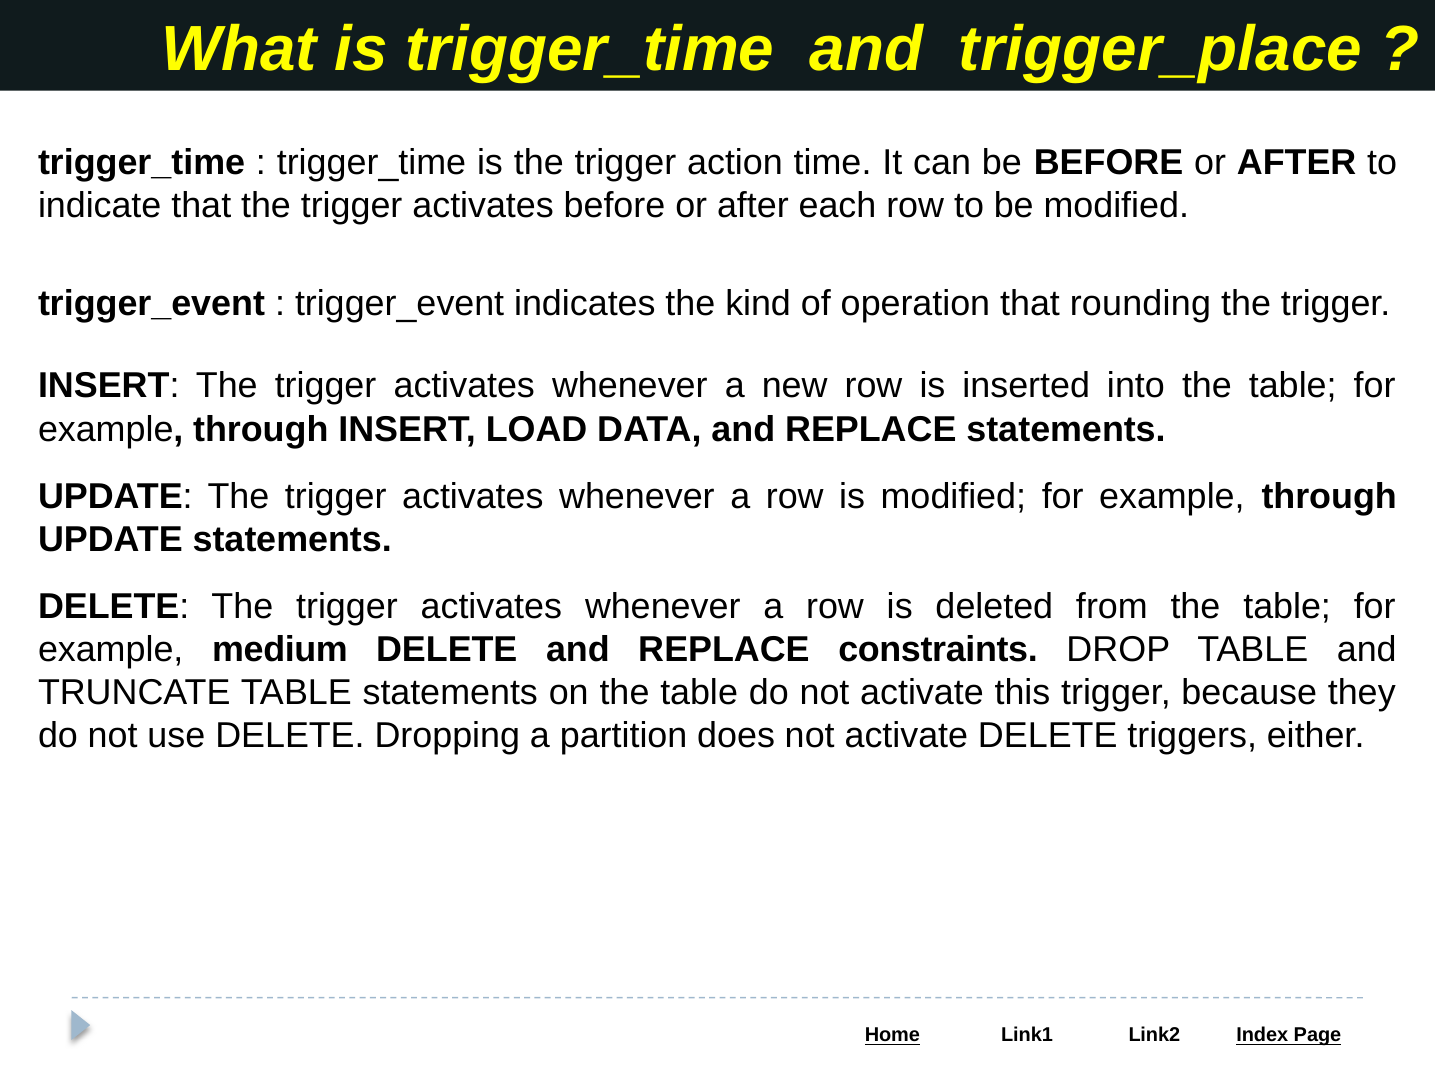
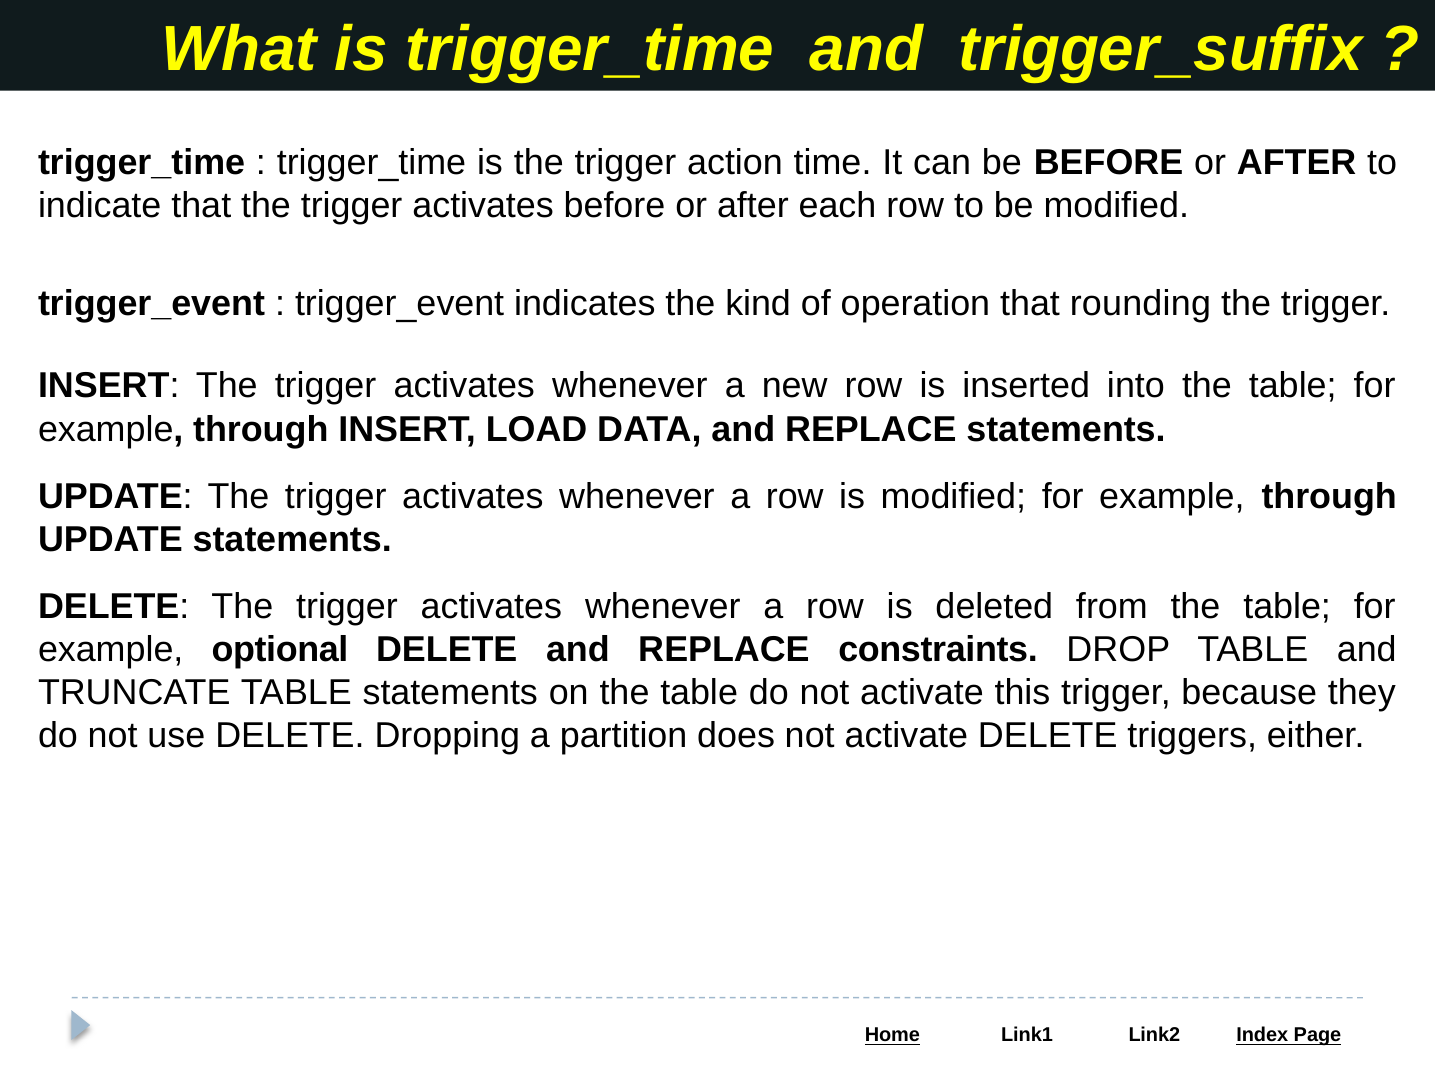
trigger_place: trigger_place -> trigger_suffix
medium: medium -> optional
